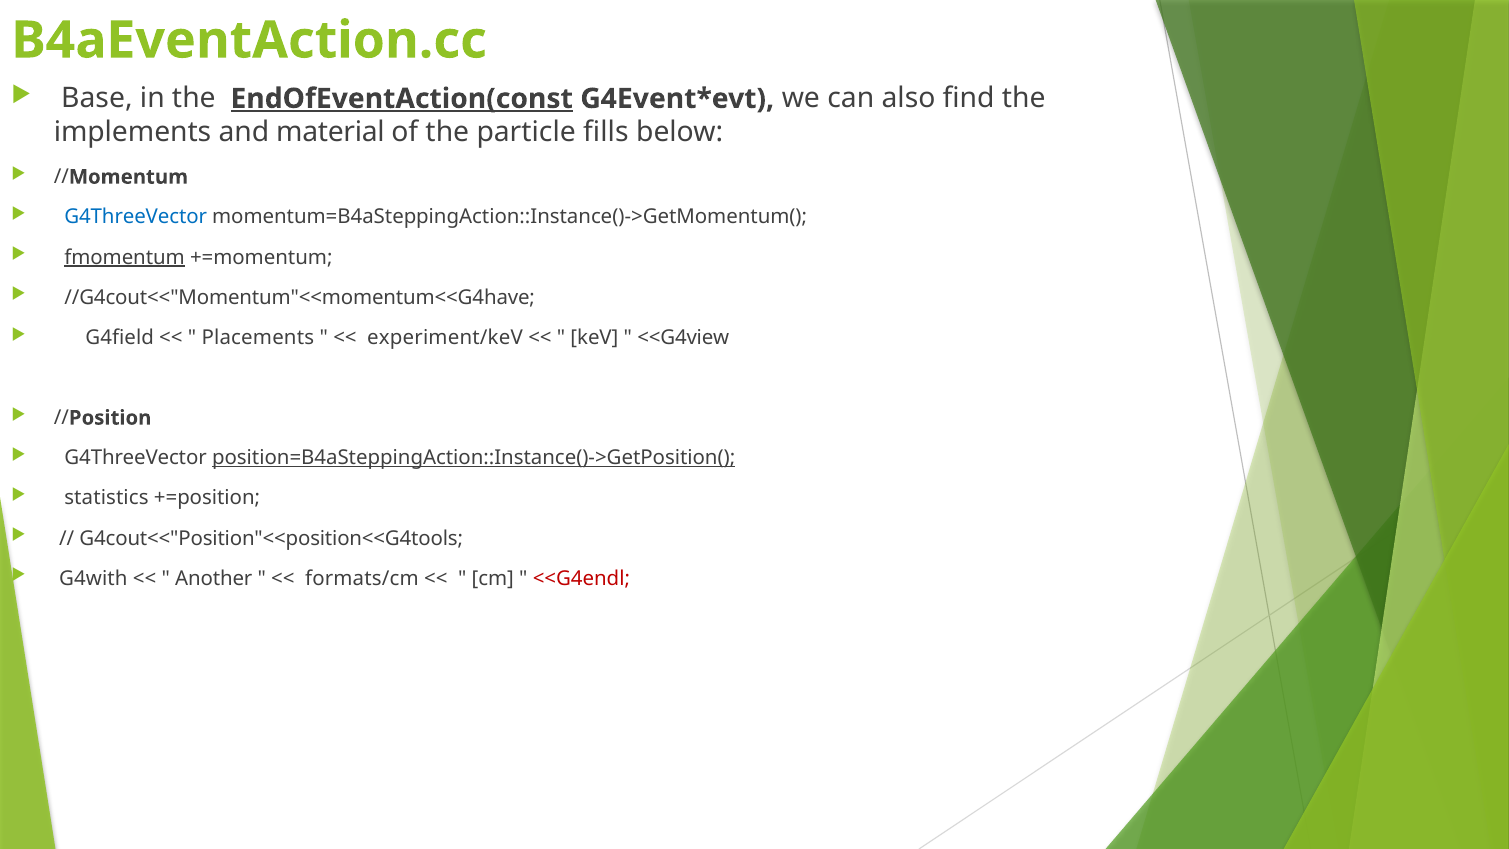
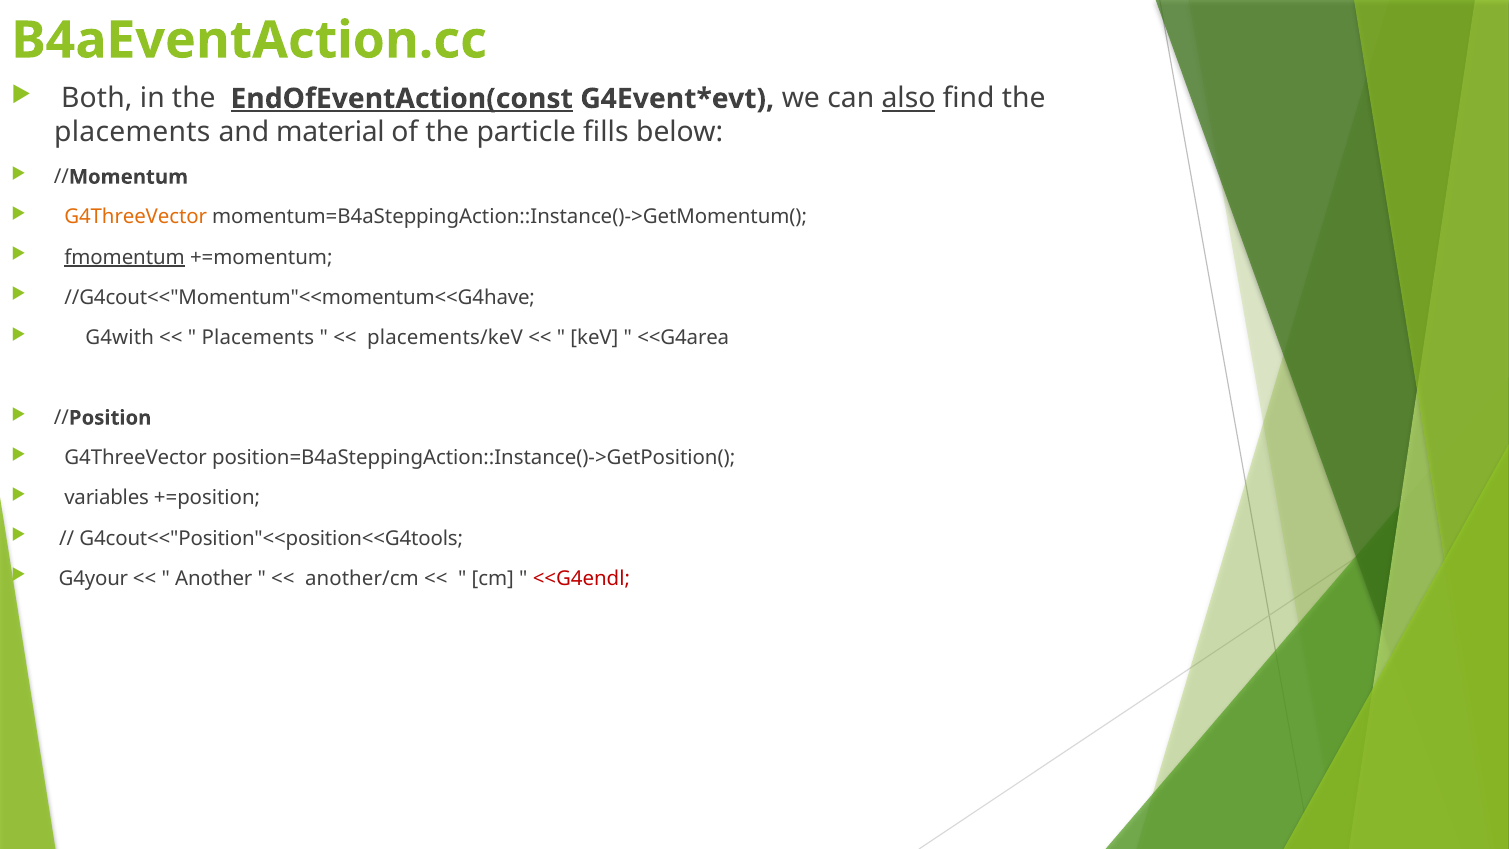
Base: Base -> Both
also underline: none -> present
implements at (133, 133): implements -> placements
G4ThreeVector at (136, 217) colour: blue -> orange
G4field: G4field -> G4with
experiment/keV: experiment/keV -> placements/keV
<<G4view: <<G4view -> <<G4area
position=B4aSteppingAction::Instance()->GetPosition( underline: present -> none
statistics: statistics -> variables
G4with: G4with -> G4your
formats/cm: formats/cm -> another/cm
